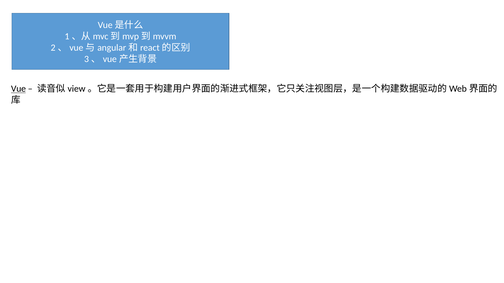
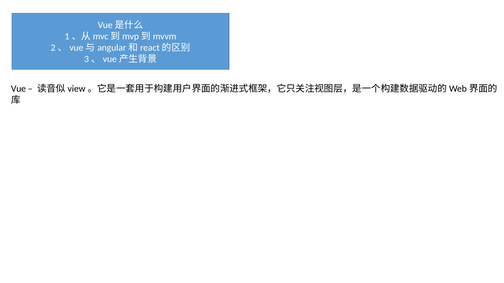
Vue underline: present -> none
